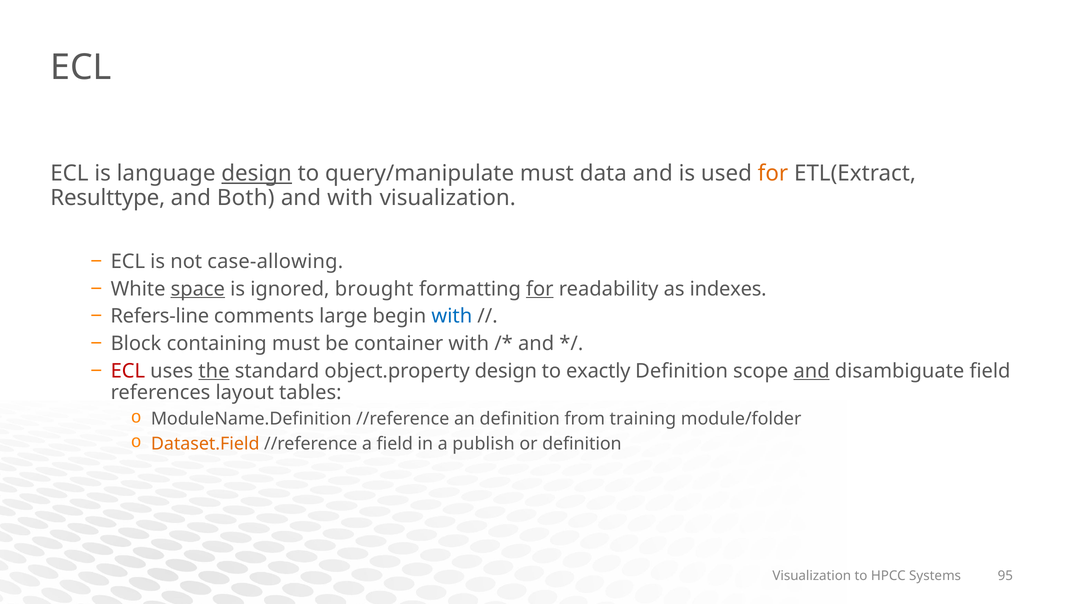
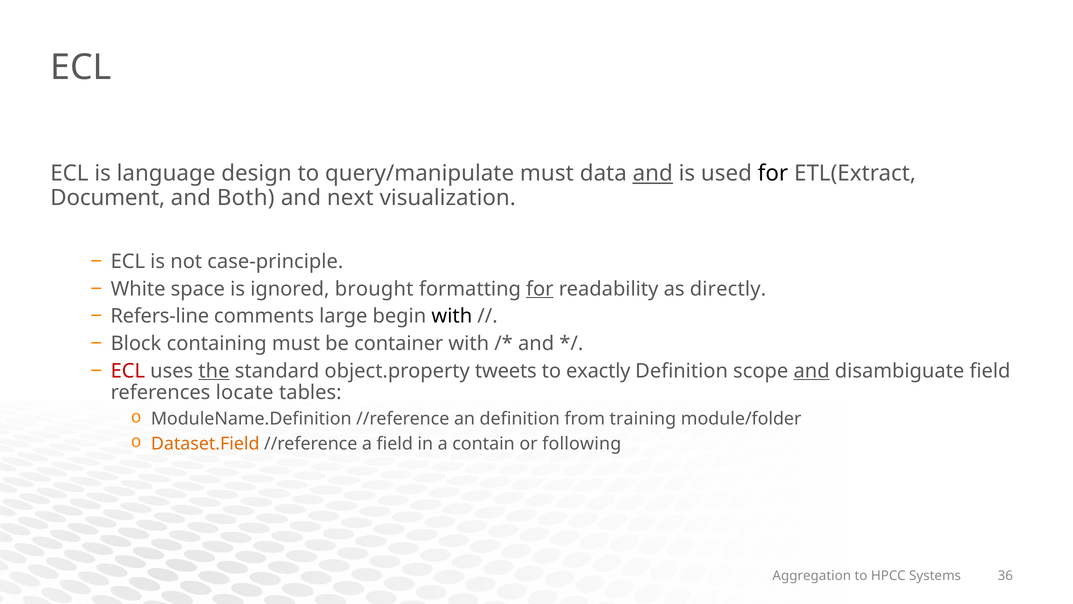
design at (257, 173) underline: present -> none
and at (653, 173) underline: none -> present
for at (773, 173) colour: orange -> black
Resulttype: Resulttype -> Document
and with: with -> next
case-allowing: case-allowing -> case-principle
space underline: present -> none
indexes: indexes -> directly
with at (452, 316) colour: blue -> black
object.property design: design -> tweets
layout: layout -> locate
publish: publish -> contain
or definition: definition -> following
Visualization at (812, 575): Visualization -> Aggregation
95: 95 -> 36
